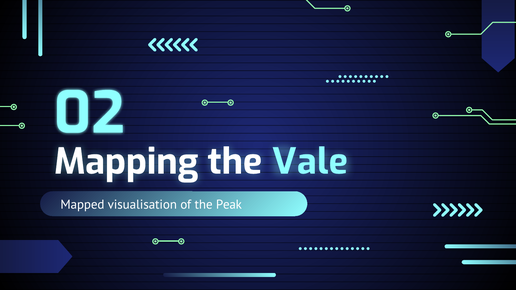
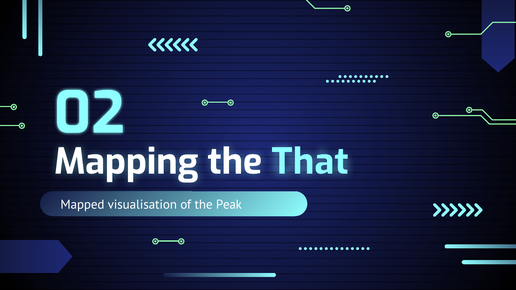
Vale: Vale -> That
